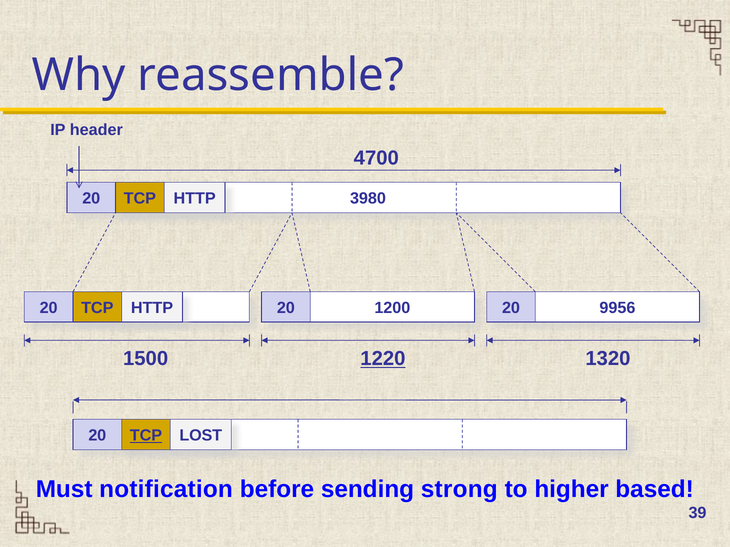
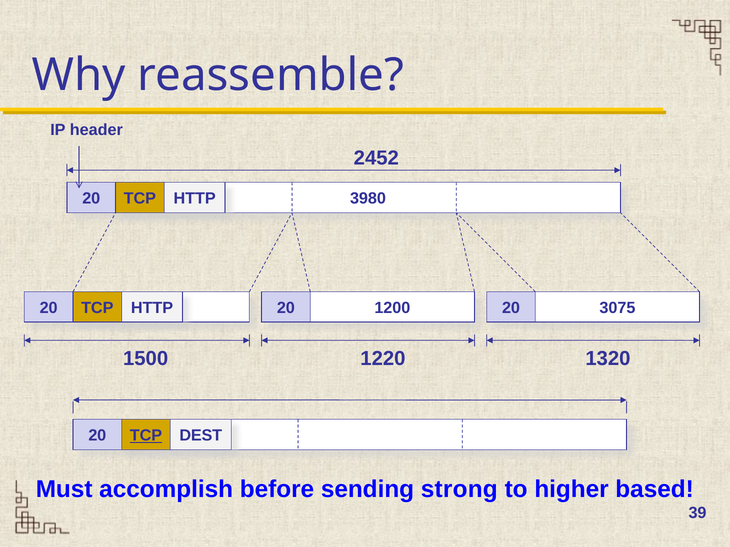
4700: 4700 -> 2452
9956: 9956 -> 3075
1220 underline: present -> none
LOST: LOST -> DEST
notification: notification -> accomplish
